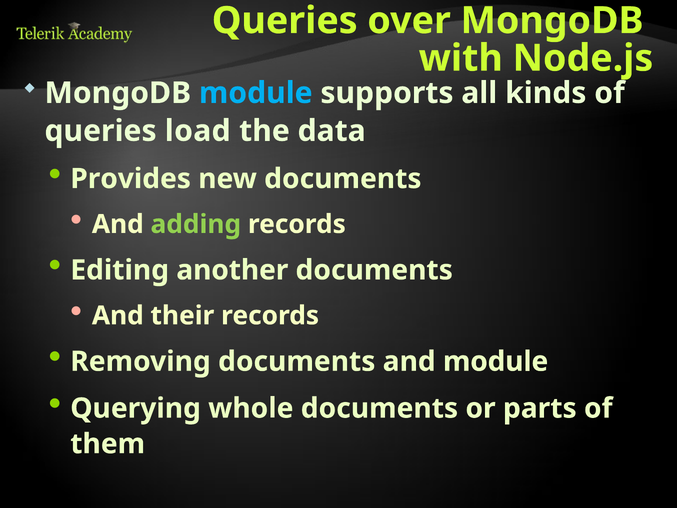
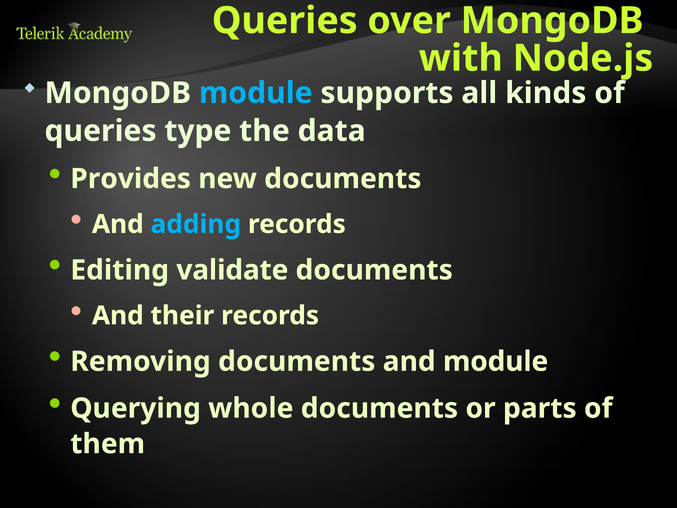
load: load -> type
adding colour: light green -> light blue
another: another -> validate
